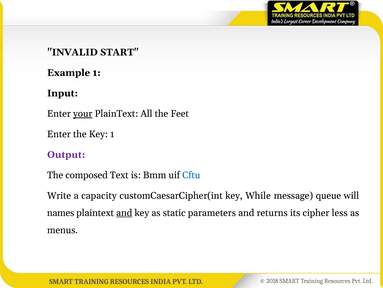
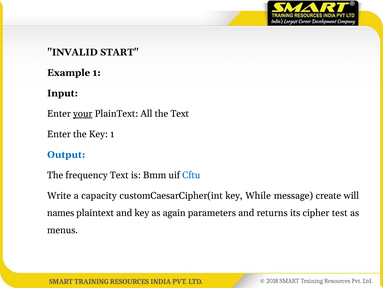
the Feet: Feet -> Text
Output colour: purple -> blue
composed: composed -> frequency
queue: queue -> create
and at (124, 212) underline: present -> none
static: static -> again
less: less -> test
